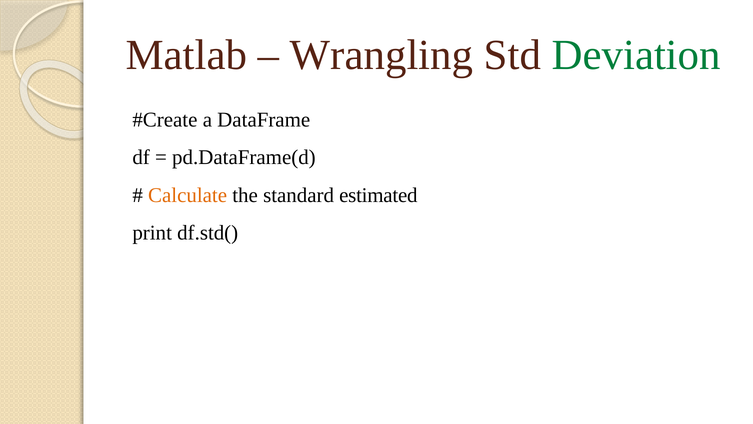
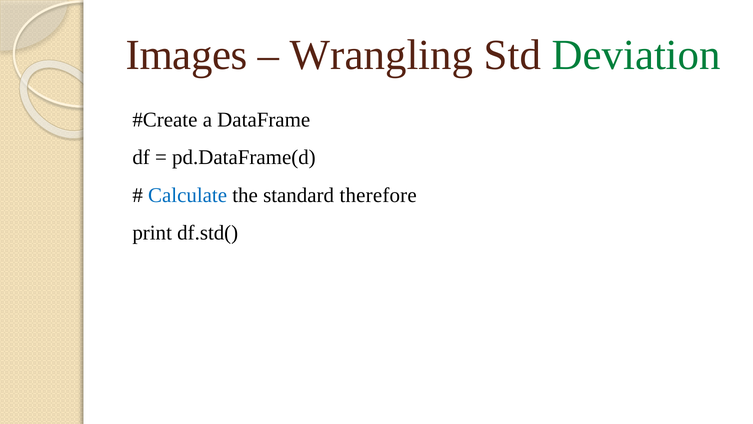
Matlab: Matlab -> Images
Calculate colour: orange -> blue
estimated: estimated -> therefore
